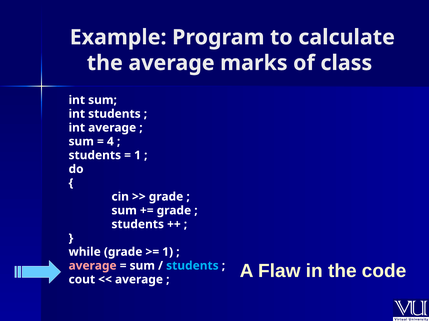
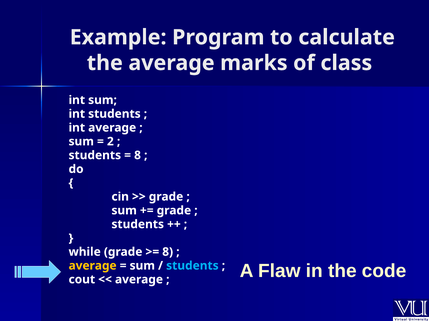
4: 4 -> 2
1 at (138, 156): 1 -> 8
1 at (168, 252): 1 -> 8
average at (93, 266) colour: pink -> yellow
